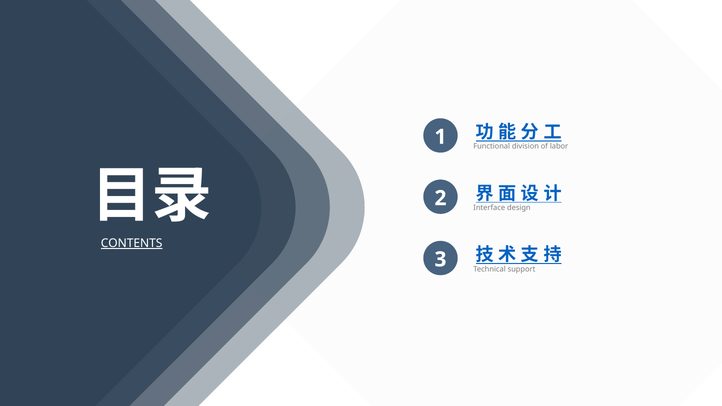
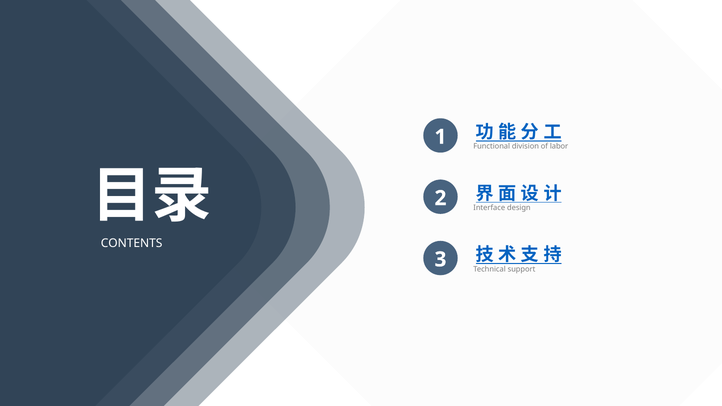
CONTENTS underline: present -> none
